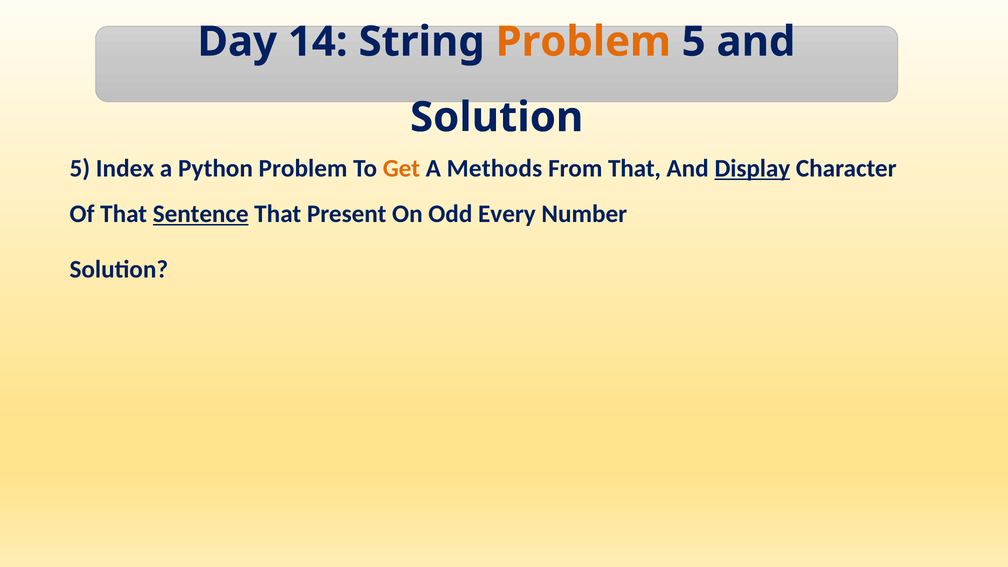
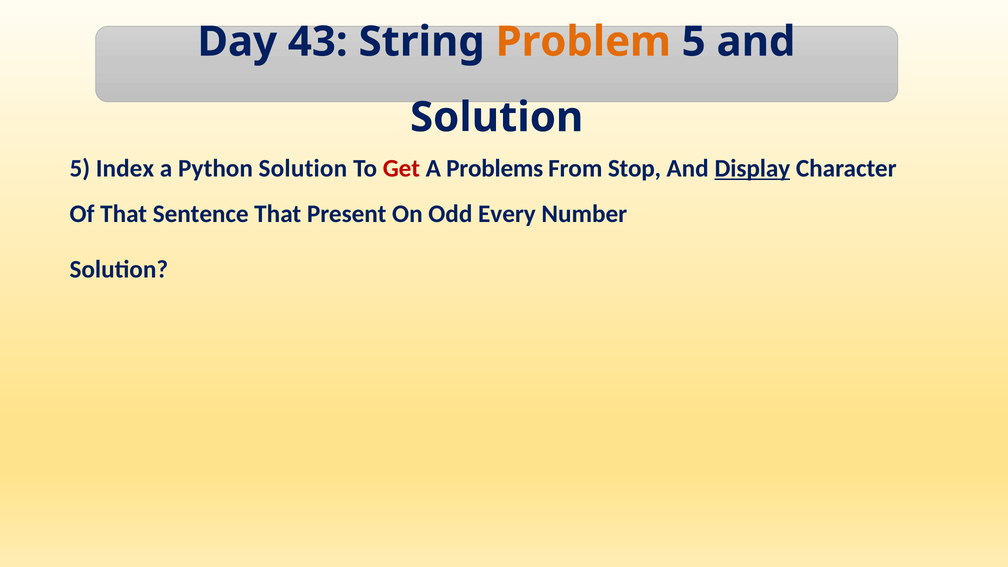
14: 14 -> 43
Python Problem: Problem -> Solution
Get colour: orange -> red
Methods: Methods -> Problems
From That: That -> Stop
Sentence underline: present -> none
